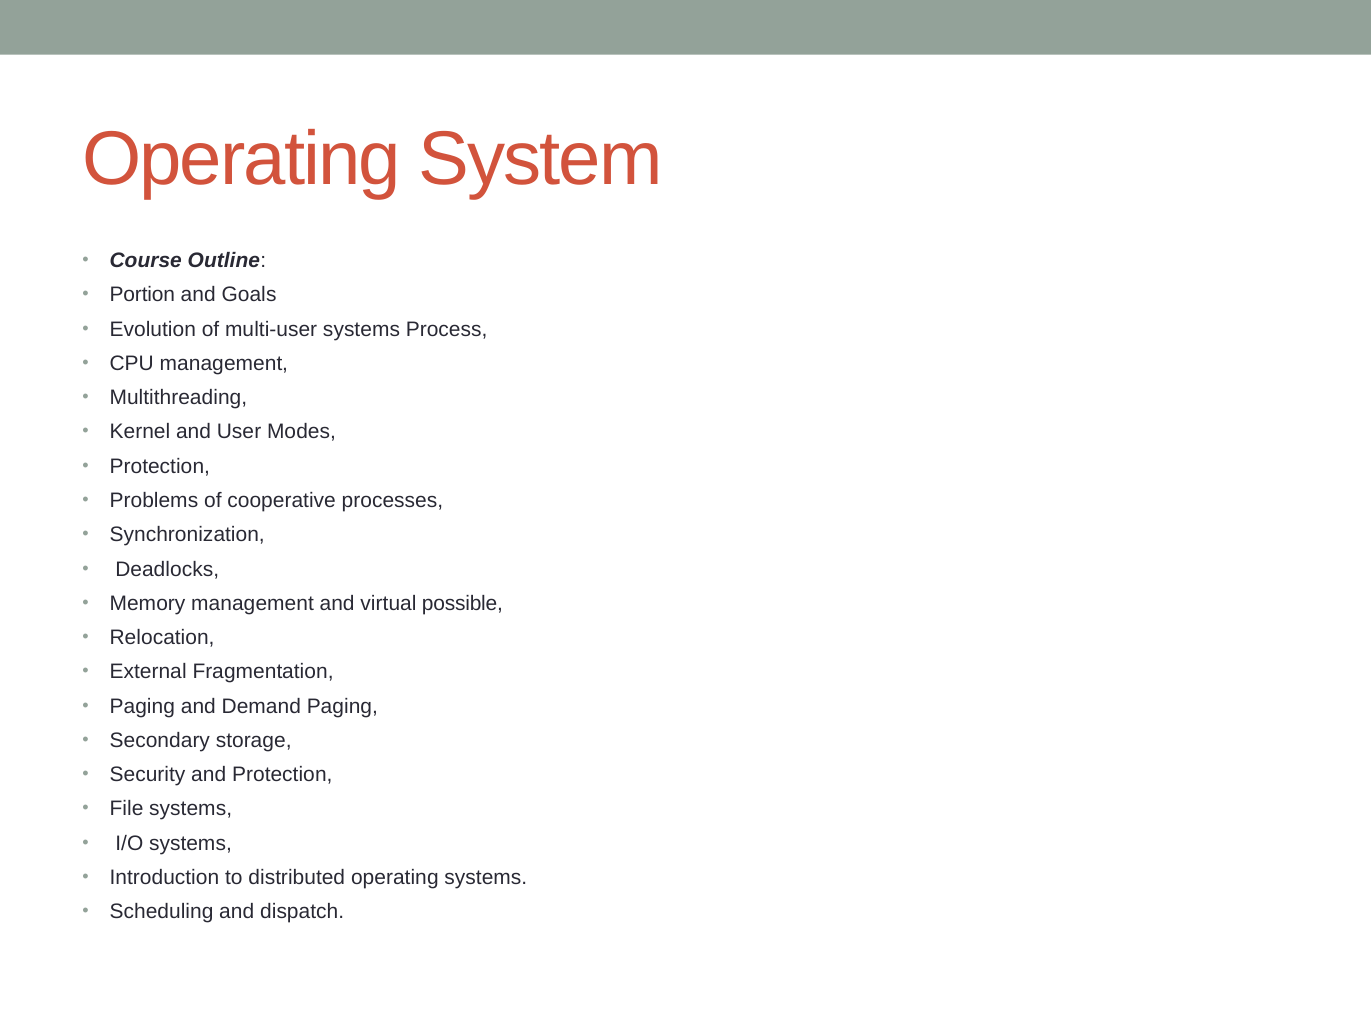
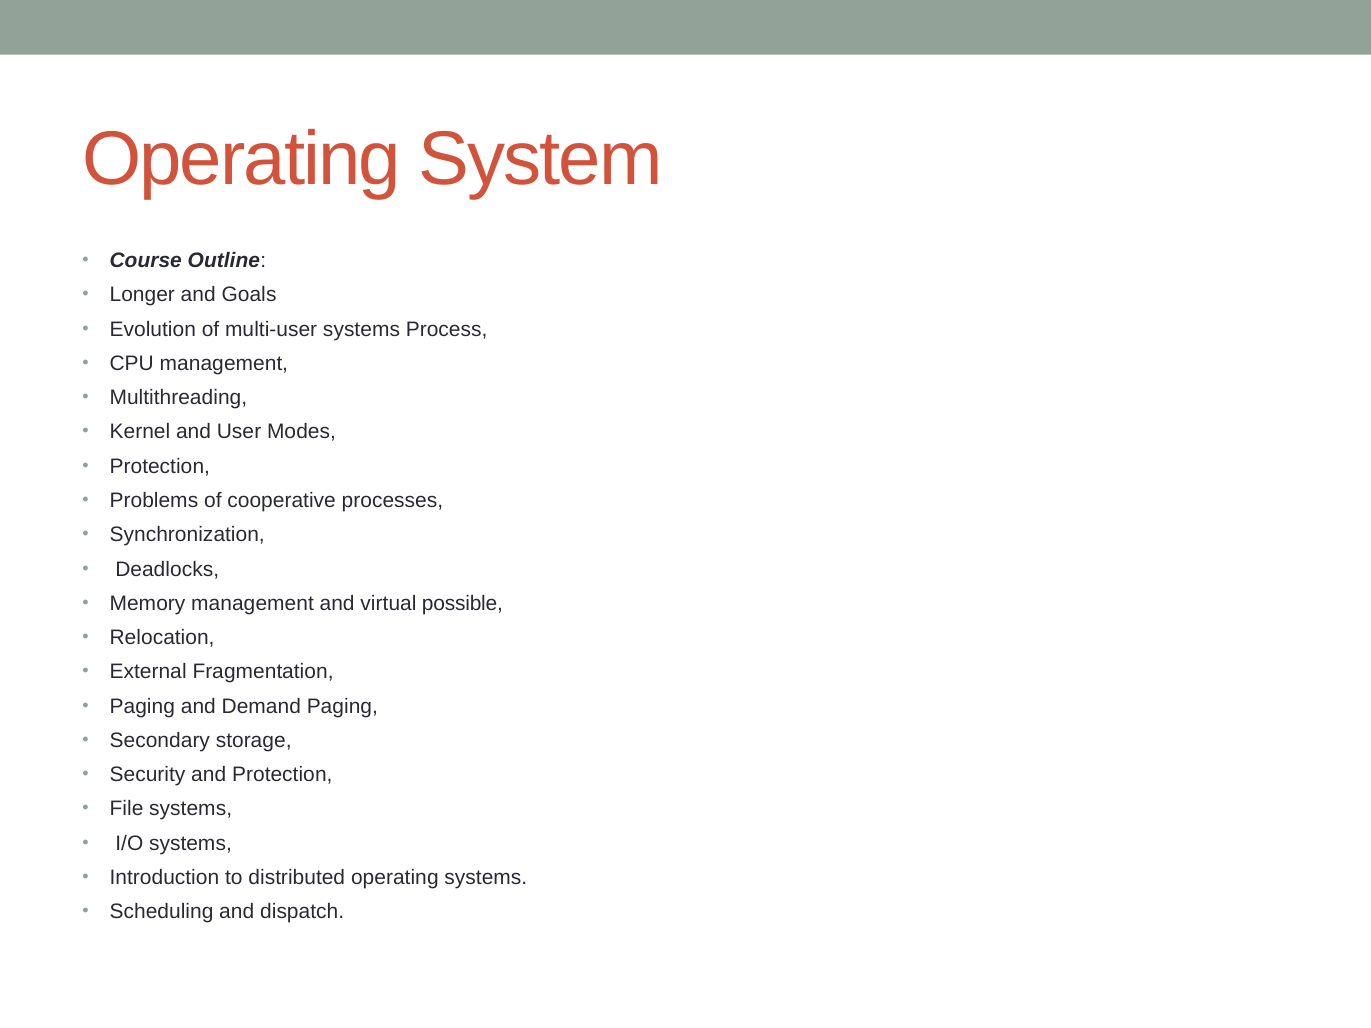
Portion: Portion -> Longer
